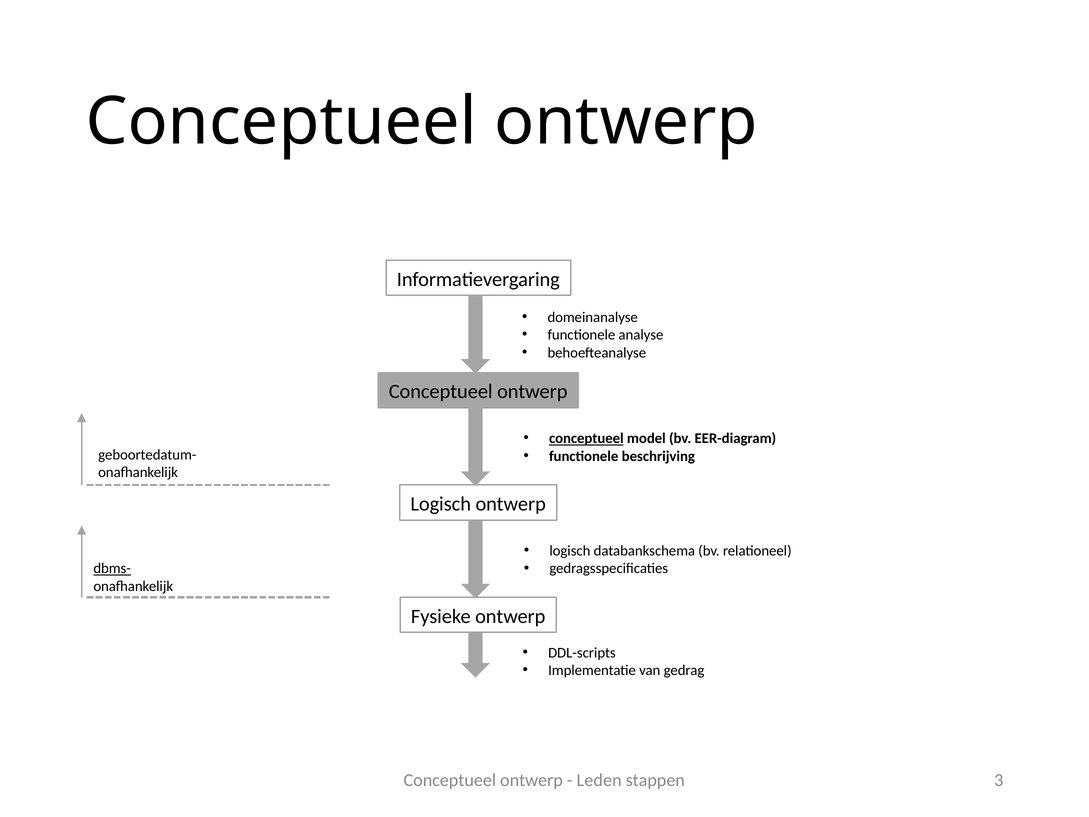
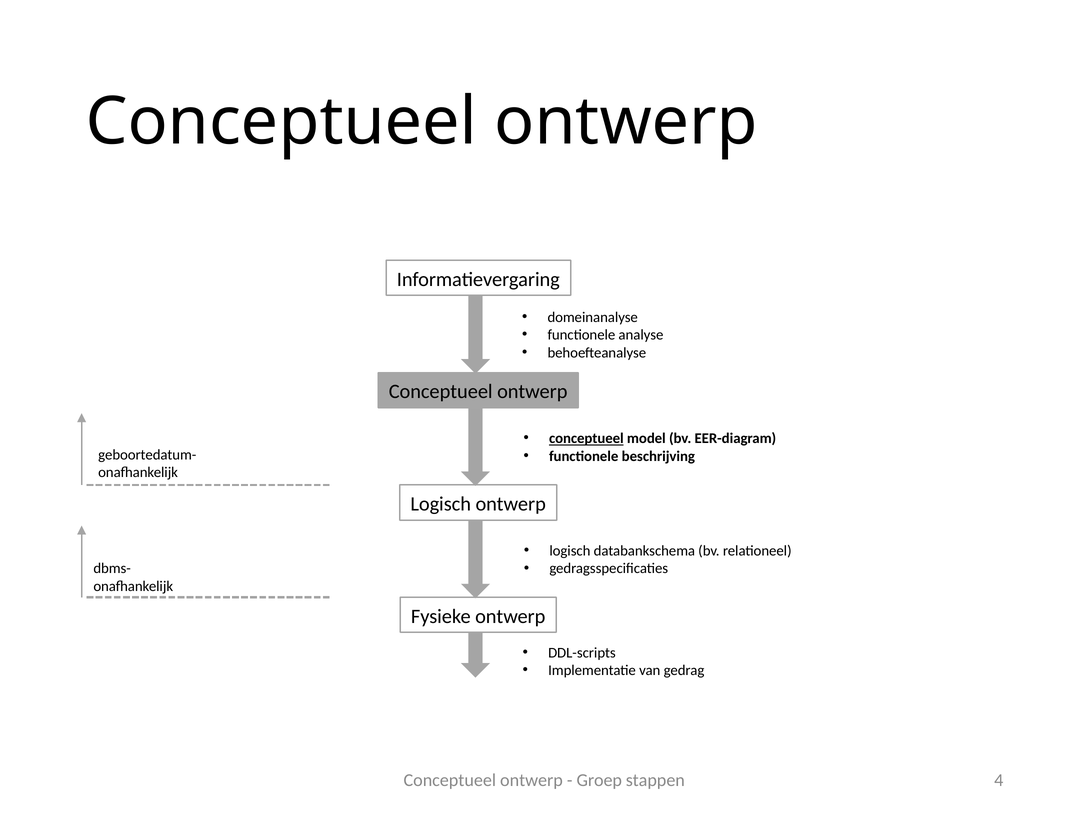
dbms- underline: present -> none
Leden: Leden -> Groep
3: 3 -> 4
